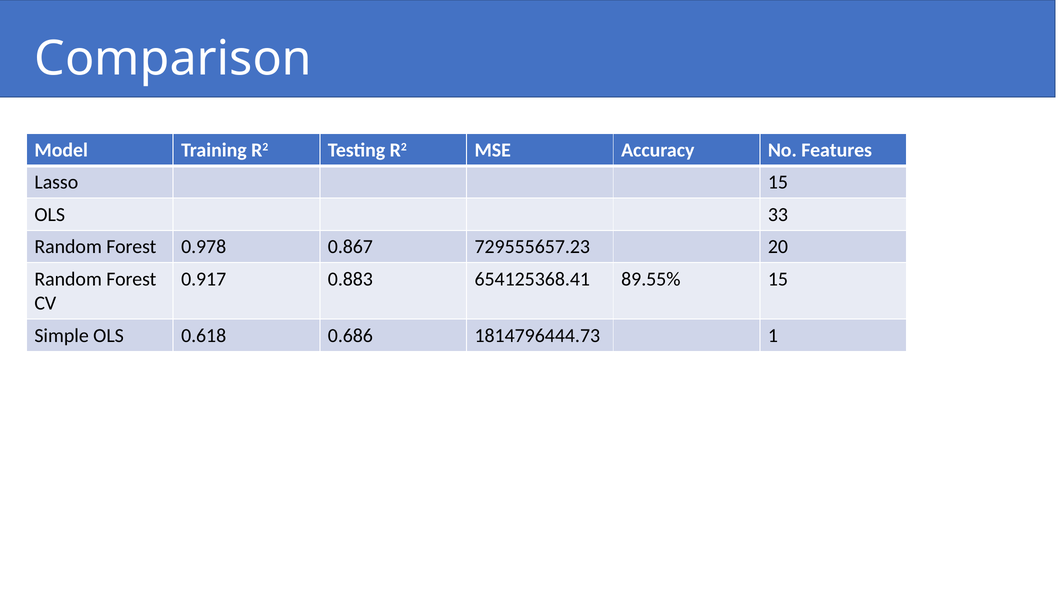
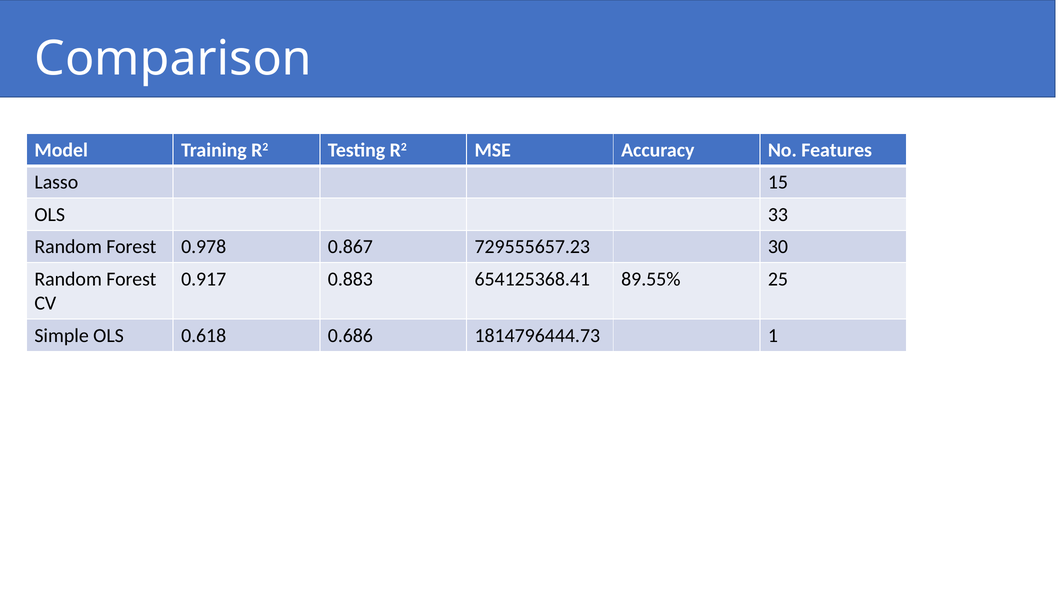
20: 20 -> 30
89.55% 15: 15 -> 25
